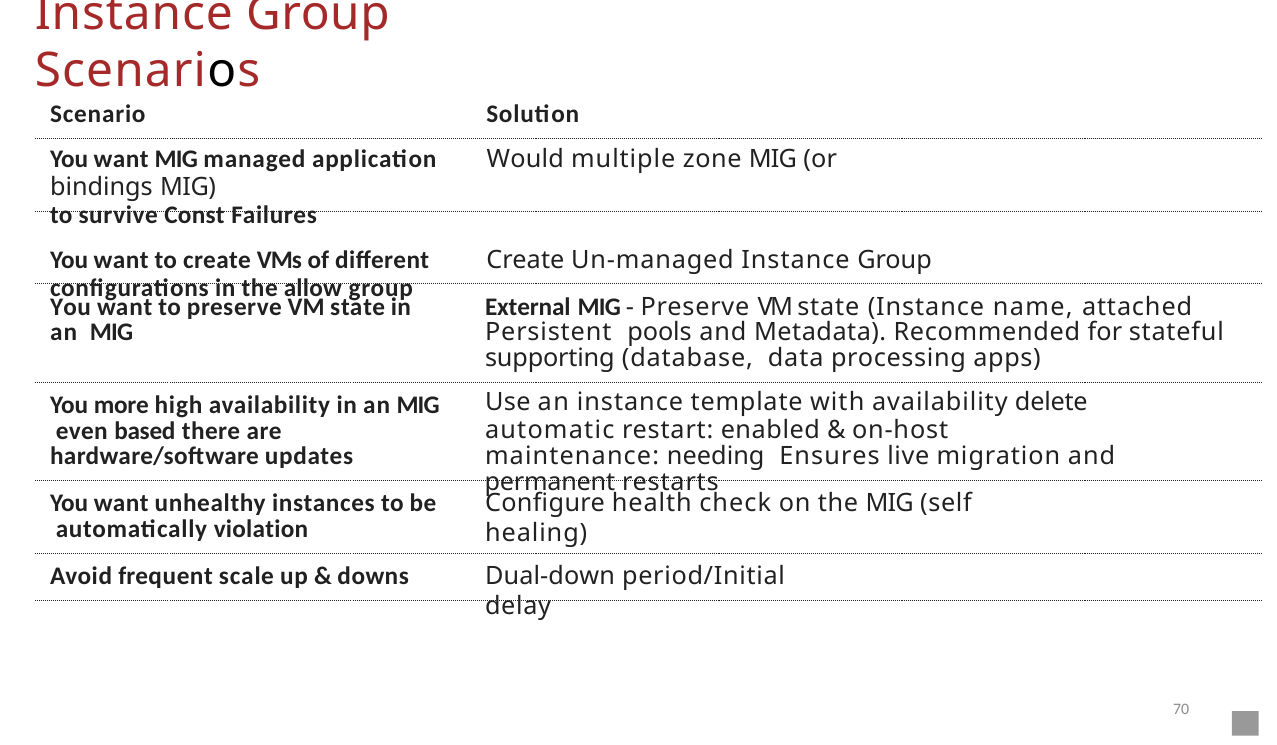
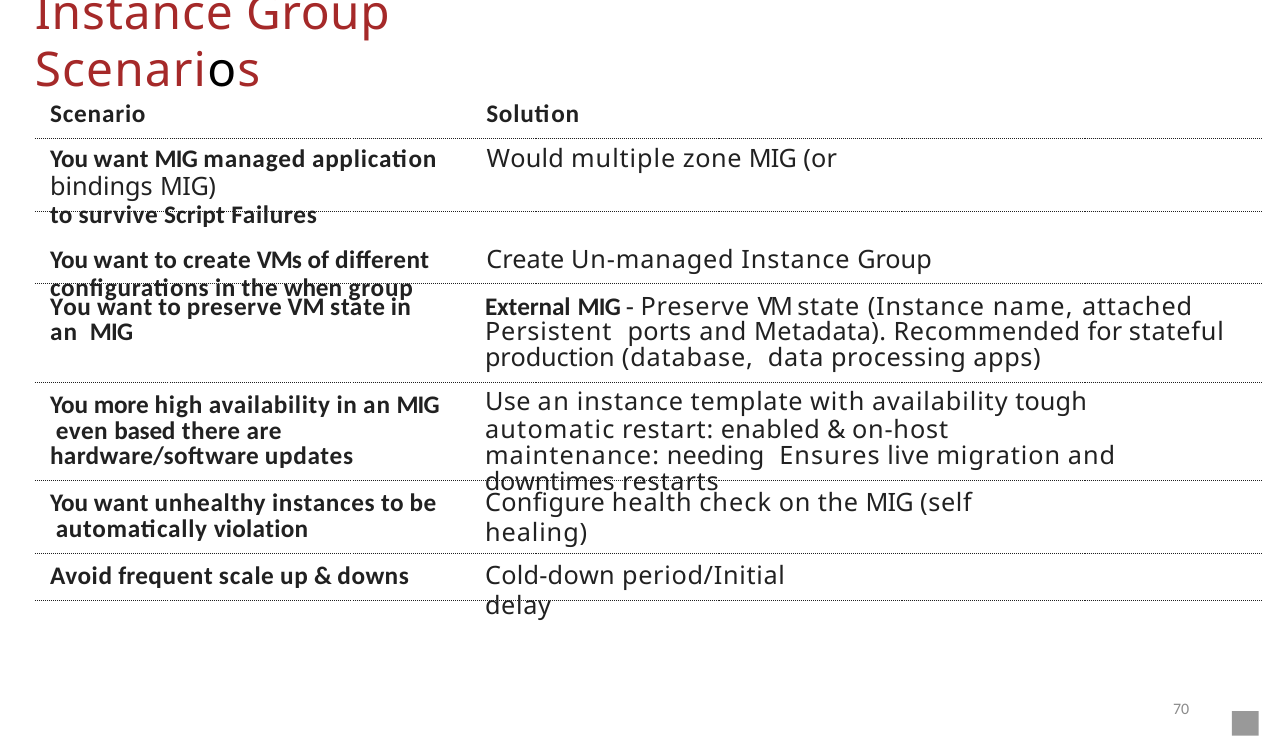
Const: Const -> Script
allow: allow -> when
pools: pools -> ports
supporting: supporting -> production
delete: delete -> tough
permanent: permanent -> downtimes
Dual-down: Dual-down -> Cold-down
